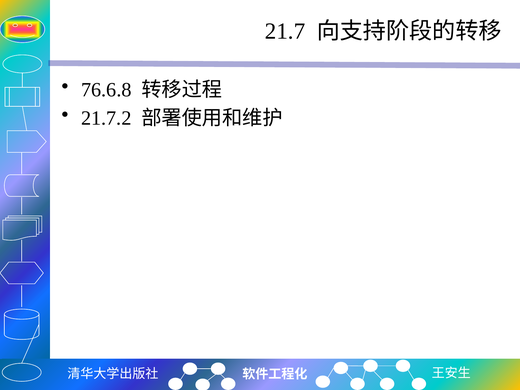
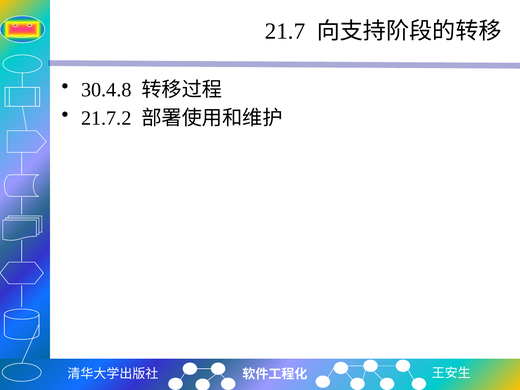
76.6.8: 76.6.8 -> 30.4.8
